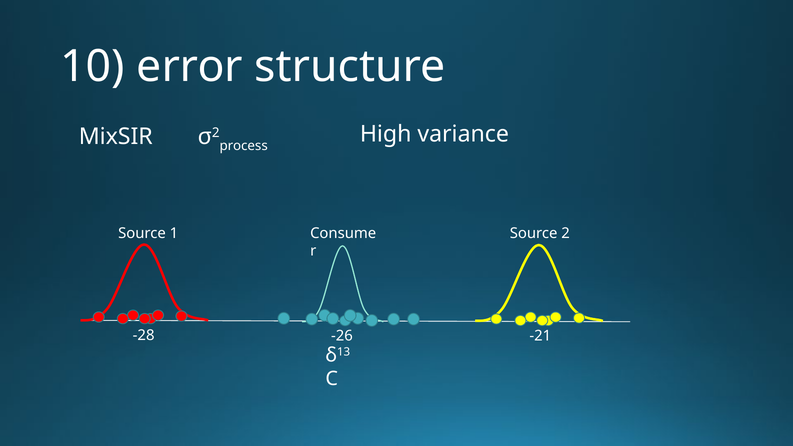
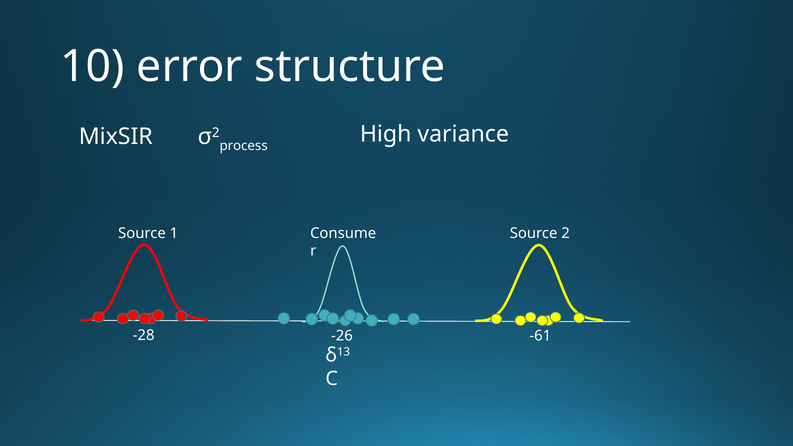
-21: -21 -> -61
